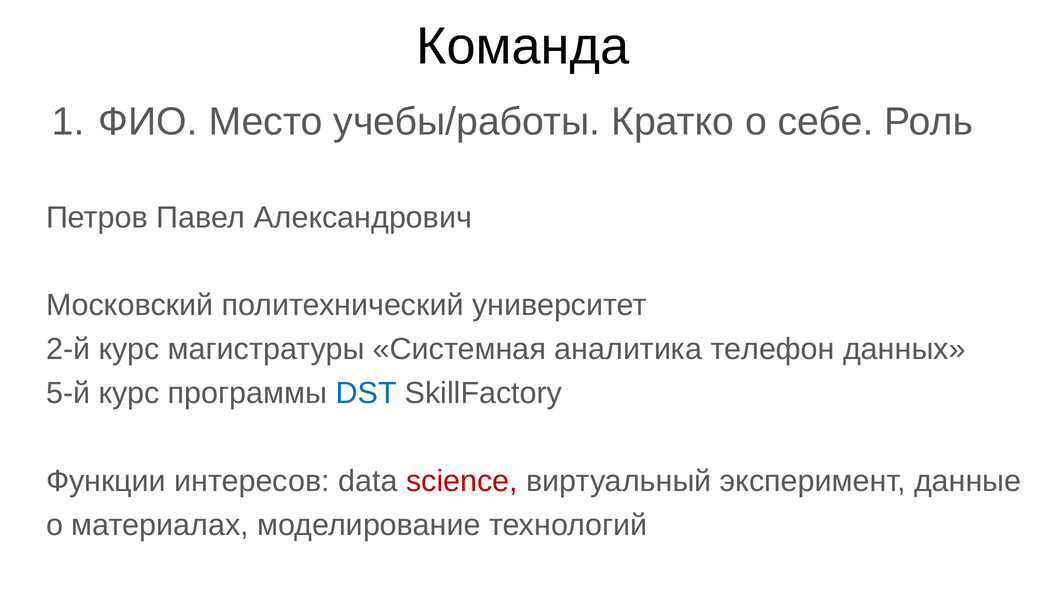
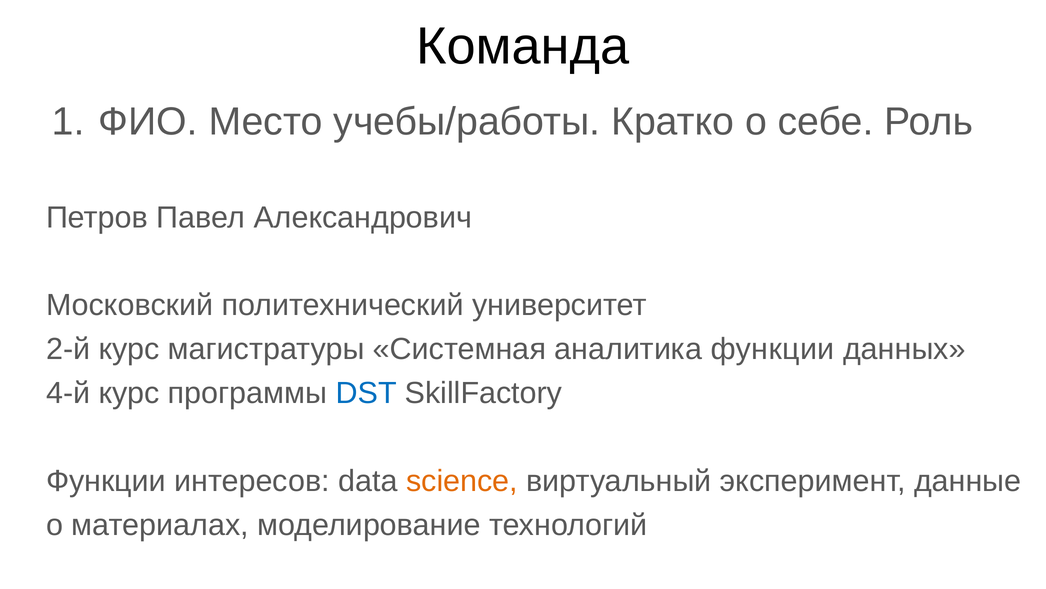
аналитика телефон: телефон -> функции
5-й: 5-й -> 4-й
science colour: red -> orange
